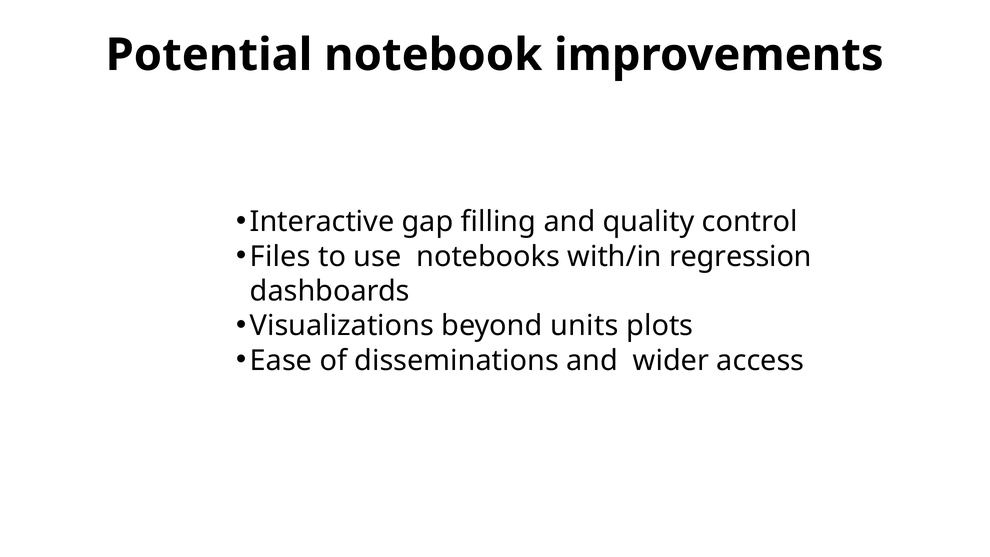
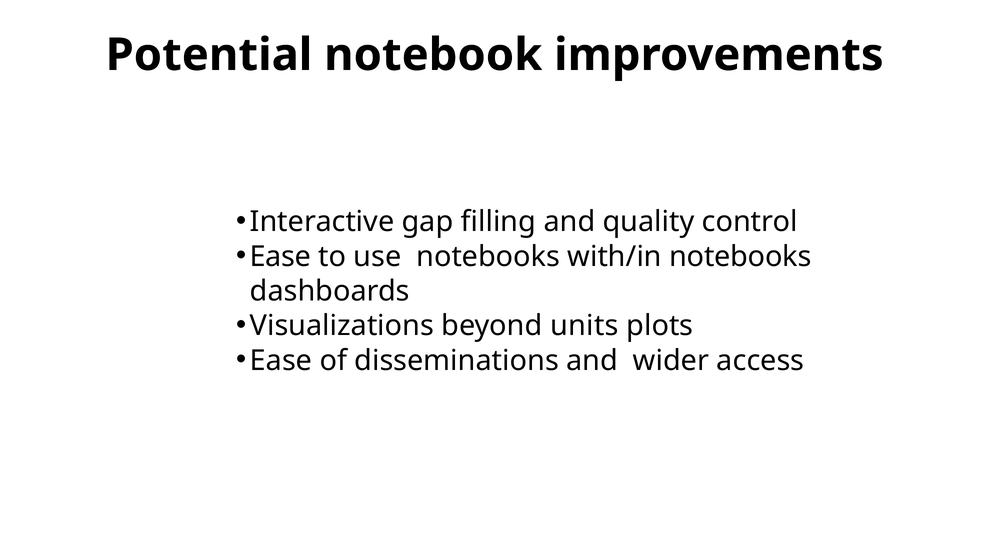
Files at (280, 256): Files -> Ease
with/in regression: regression -> notebooks
